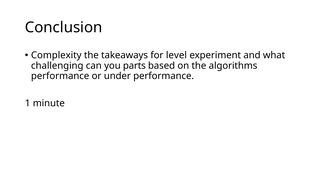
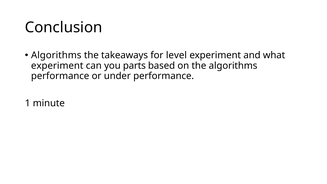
Complexity at (56, 55): Complexity -> Algorithms
challenging at (57, 66): challenging -> experiment
